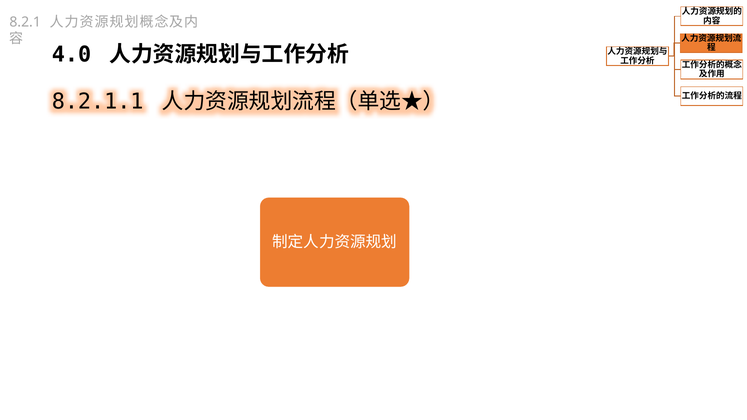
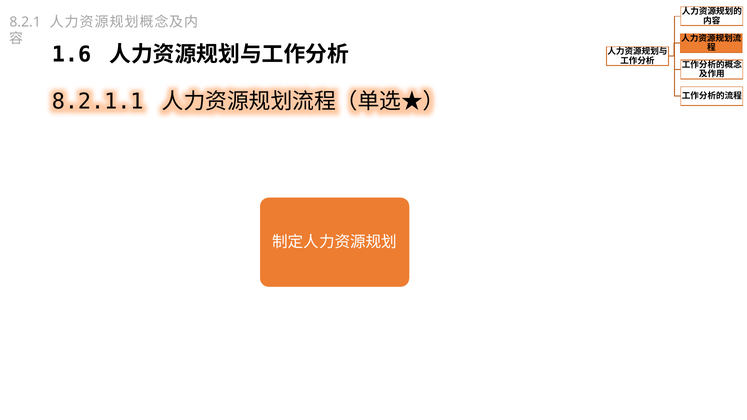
4.0: 4.0 -> 1.6
